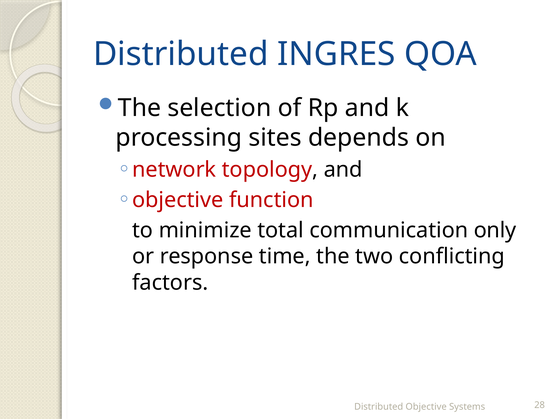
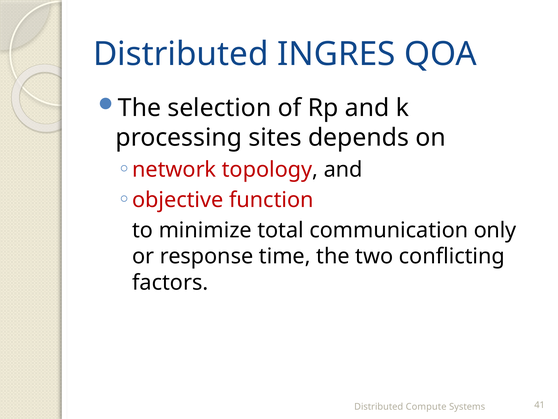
Distributed Objective: Objective -> Compute
28: 28 -> 41
